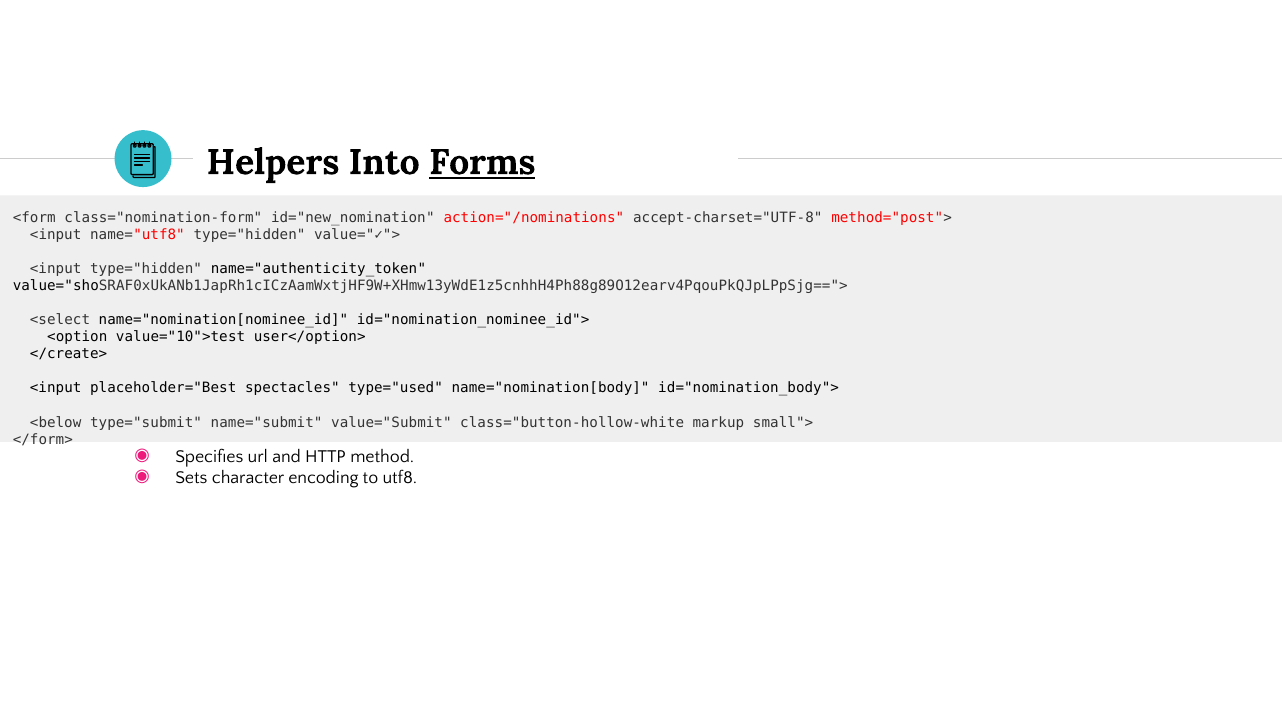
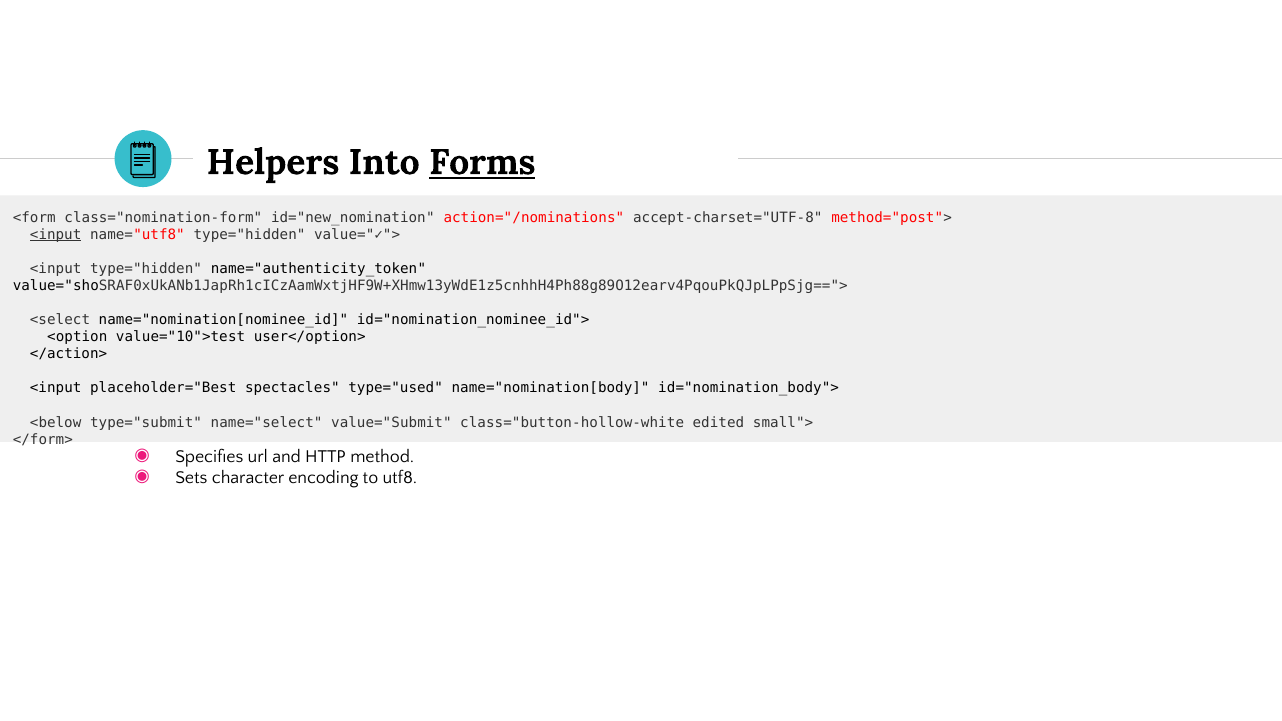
<input at (56, 235) underline: none -> present
</create>: </create> -> </action>
name="submit: name="submit -> name="select
markup: markup -> edited
